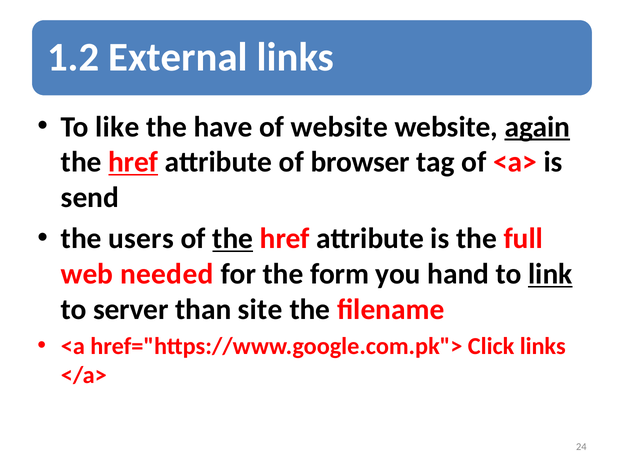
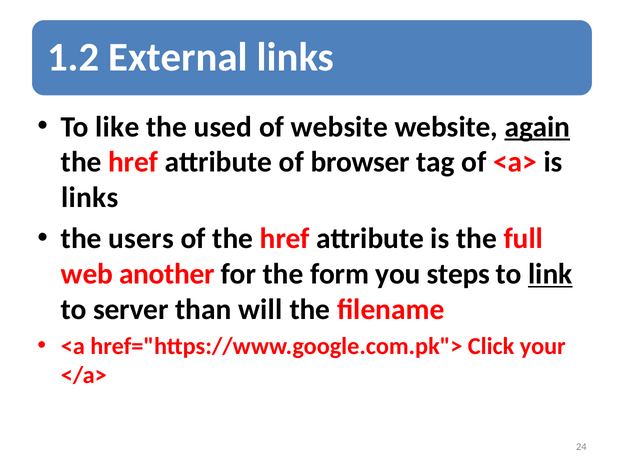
have: have -> used
href at (133, 162) underline: present -> none
send at (90, 197): send -> links
the at (233, 239) underline: present -> none
needed: needed -> another
hand: hand -> steps
site: site -> will
Click links: links -> your
